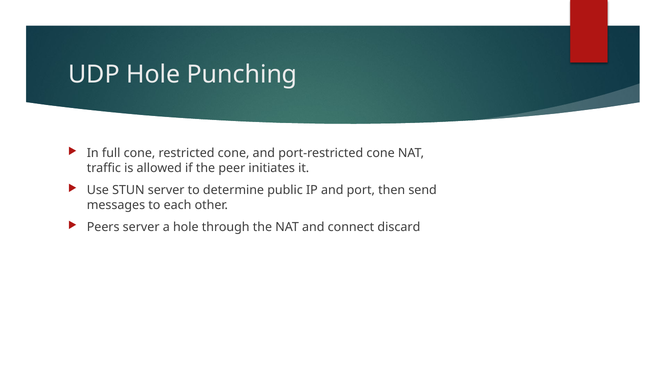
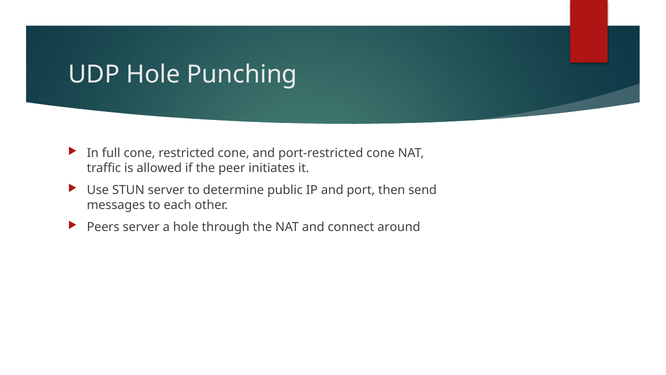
discard: discard -> around
